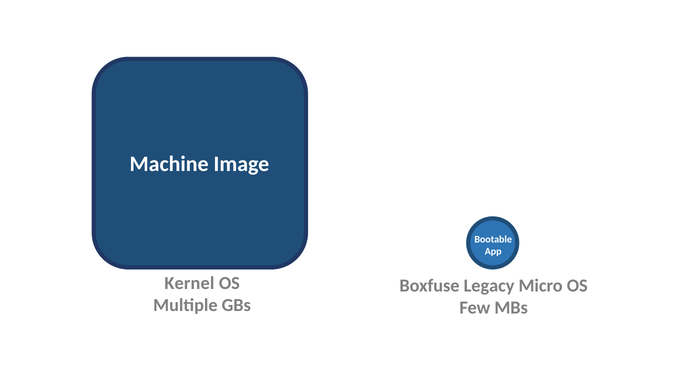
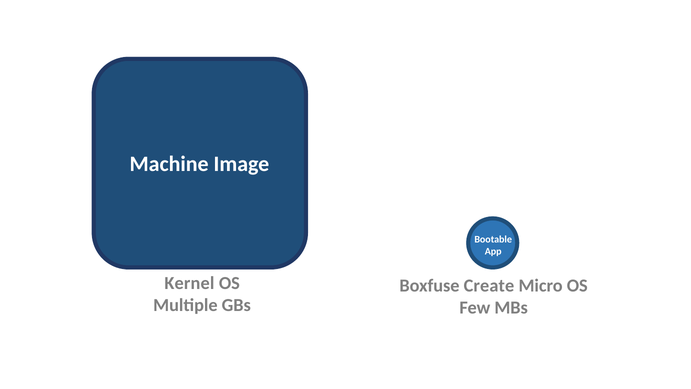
Legacy: Legacy -> Create
